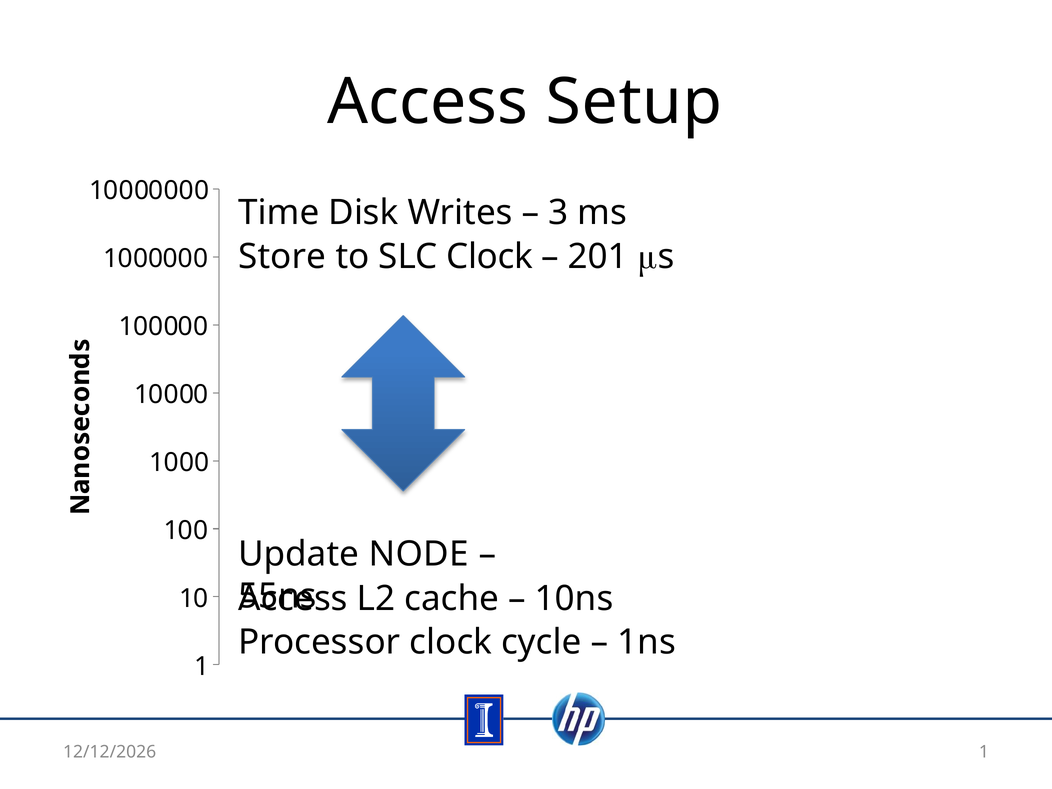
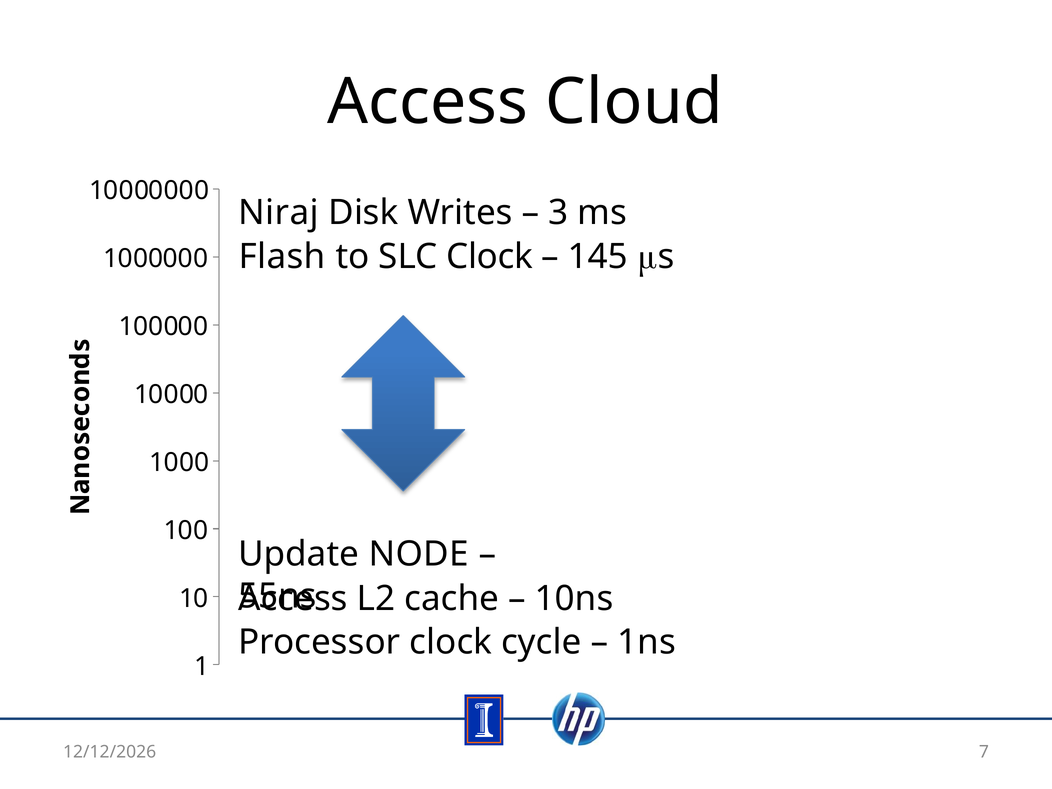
Setup: Setup -> Cloud
Time: Time -> Niraj
Store: Store -> Flash
201: 201 -> 145
1 at (984, 752): 1 -> 7
